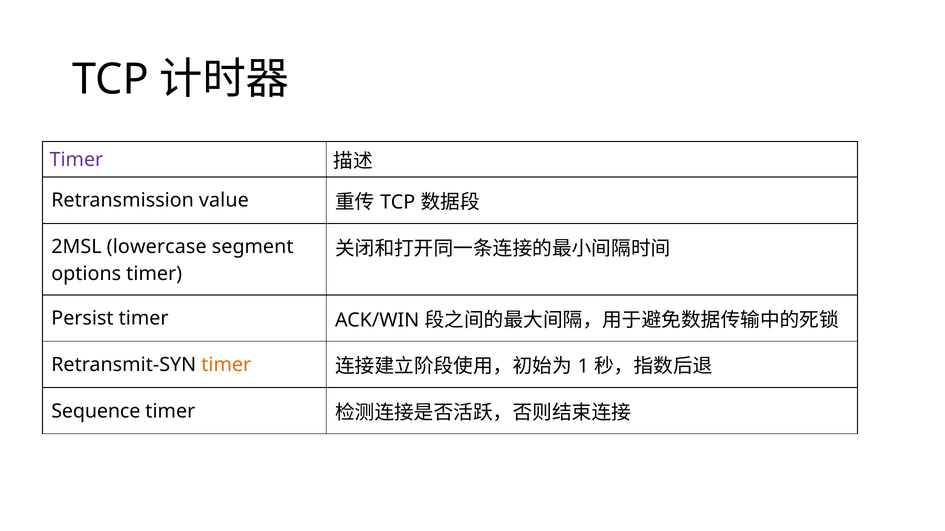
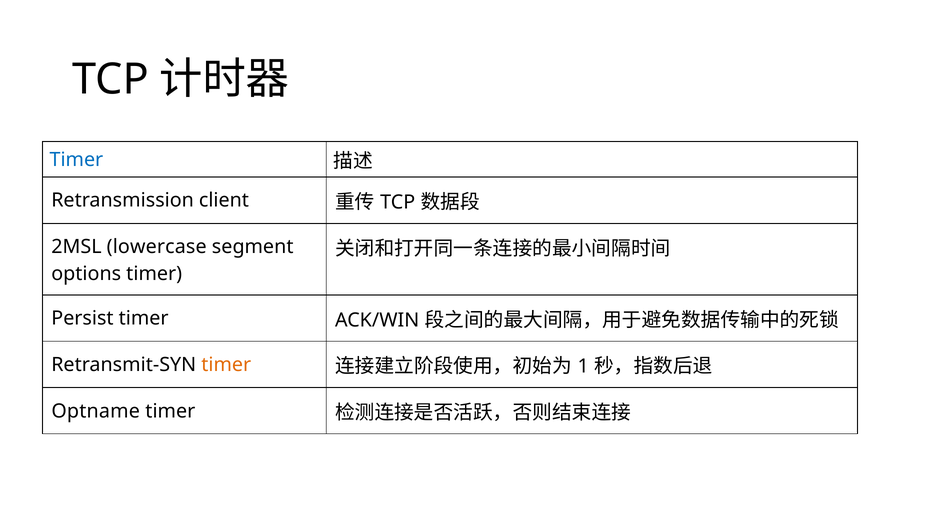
Timer at (76, 160) colour: purple -> blue
value: value -> client
Sequence: Sequence -> Optname
